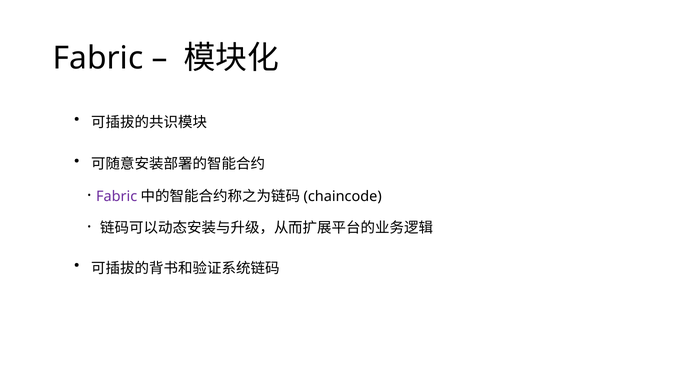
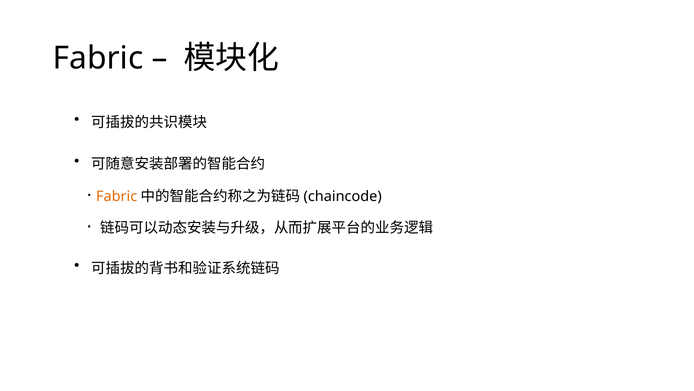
Fabric at (117, 196) colour: purple -> orange
